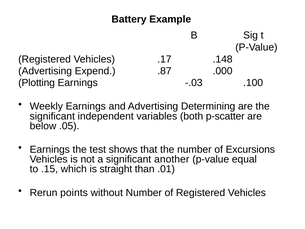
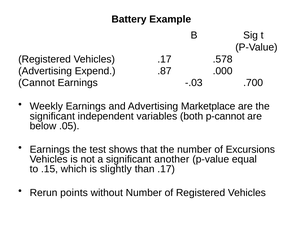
.148: .148 -> .578
Plotting: Plotting -> Cannot
.100: .100 -> .700
Determining: Determining -> Marketplace
p-scatter: p-scatter -> p-cannot
straight: straight -> slightly
than .01: .01 -> .17
